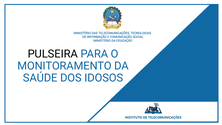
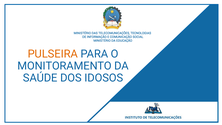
PULSEIRA colour: black -> orange
